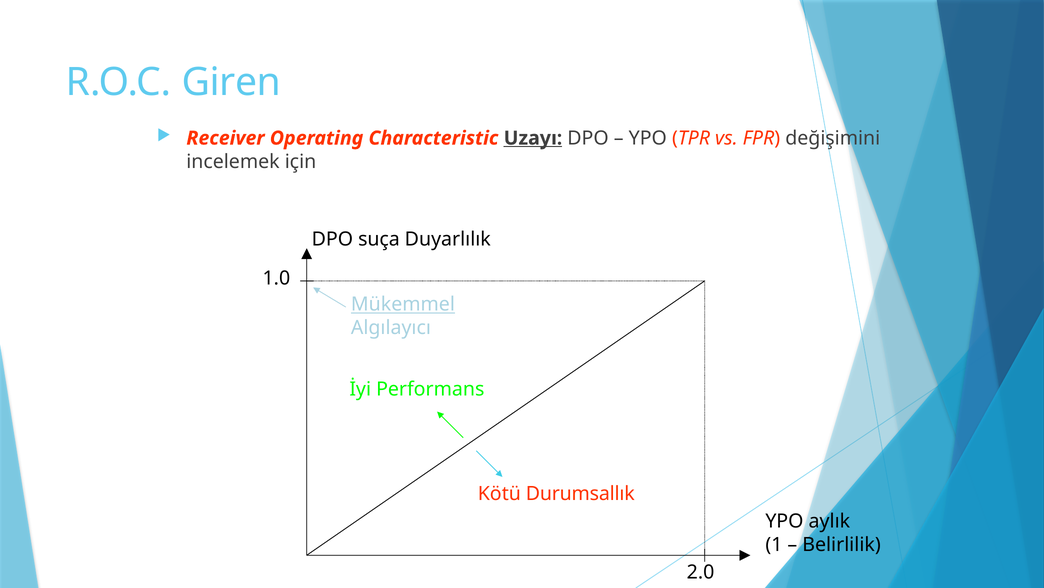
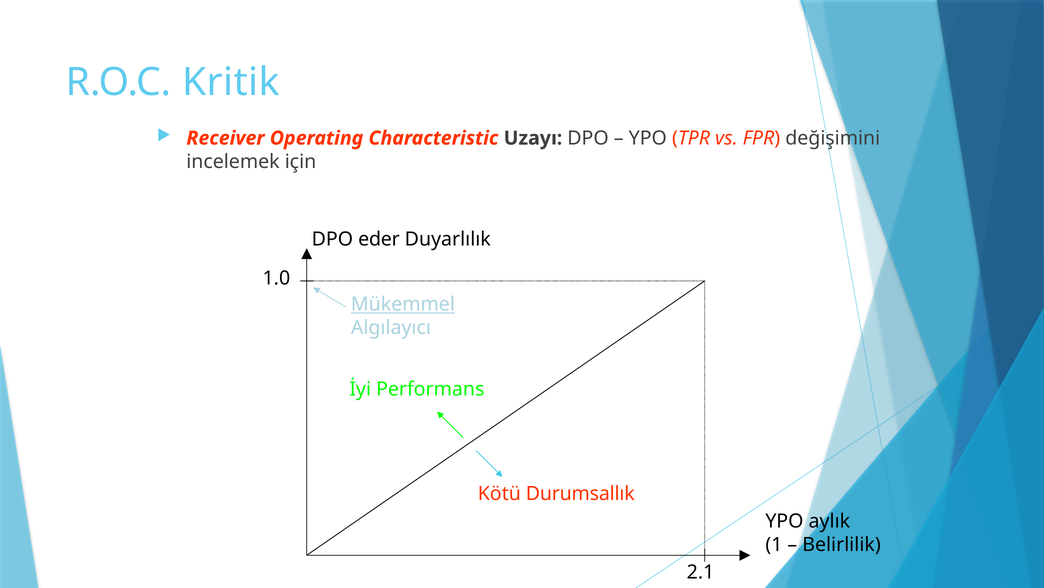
Giren: Giren -> Kritik
Uzayı underline: present -> none
suça: suça -> eder
2.0: 2.0 -> 2.1
